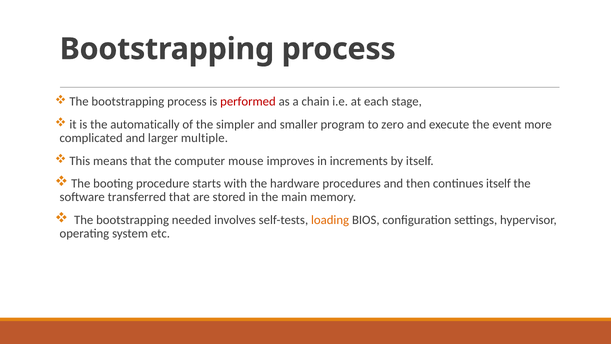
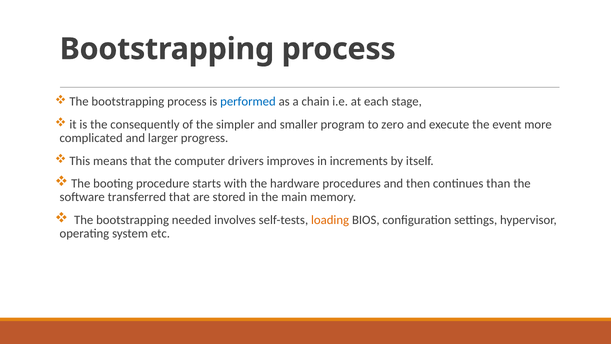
performed colour: red -> blue
automatically: automatically -> consequently
multiple: multiple -> progress
mouse: mouse -> drivers
continues itself: itself -> than
